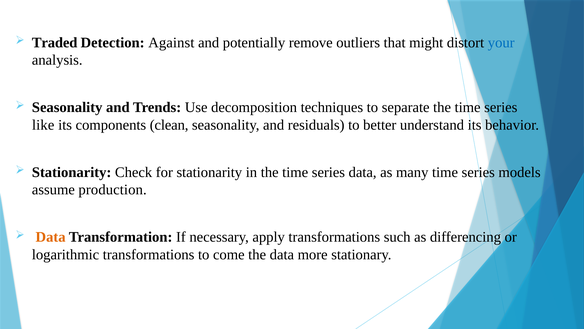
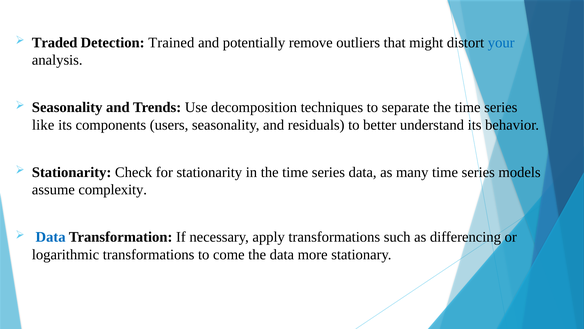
Against: Against -> Trained
clean: clean -> users
production: production -> complexity
Data at (51, 237) colour: orange -> blue
